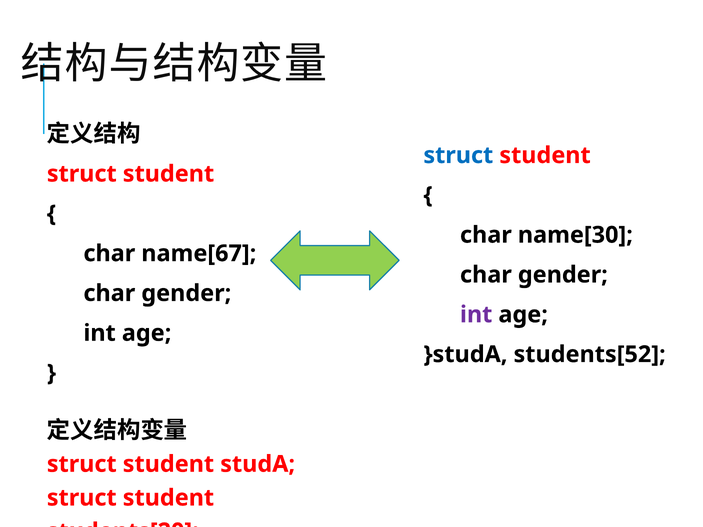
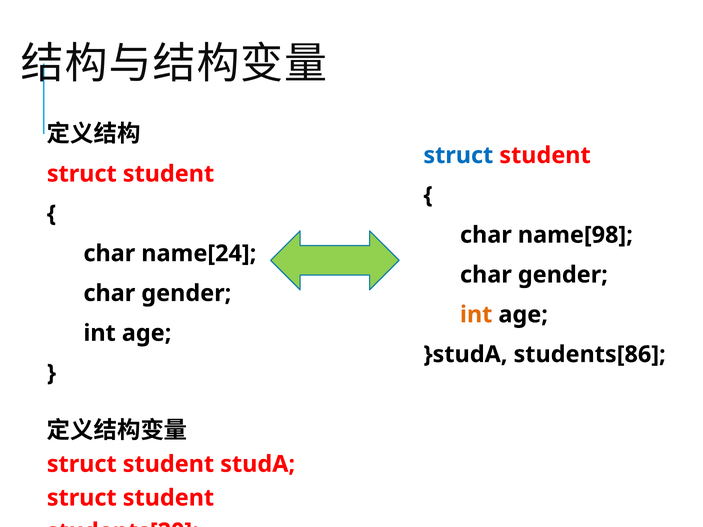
name[30: name[30 -> name[98
name[67: name[67 -> name[24
int at (476, 315) colour: purple -> orange
students[52: students[52 -> students[86
